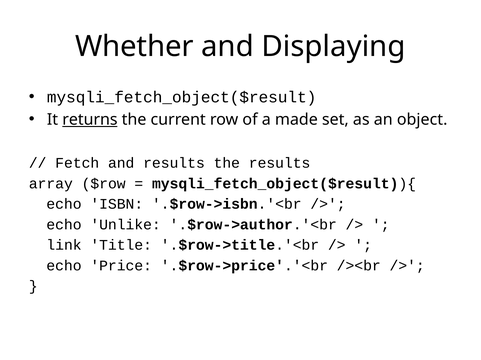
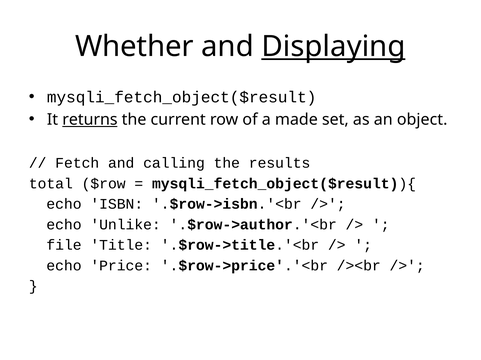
Displaying underline: none -> present
and results: results -> calling
array: array -> total
link: link -> file
